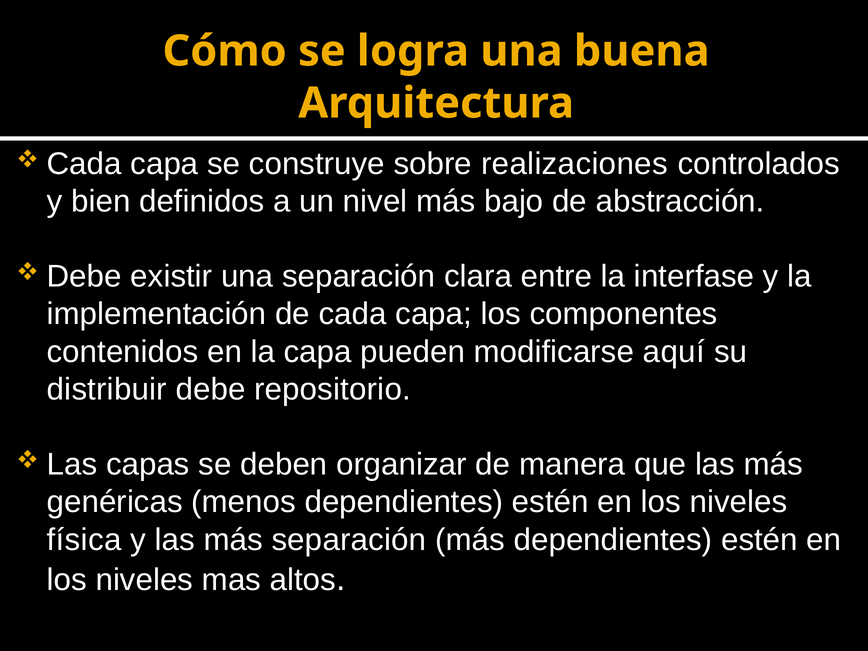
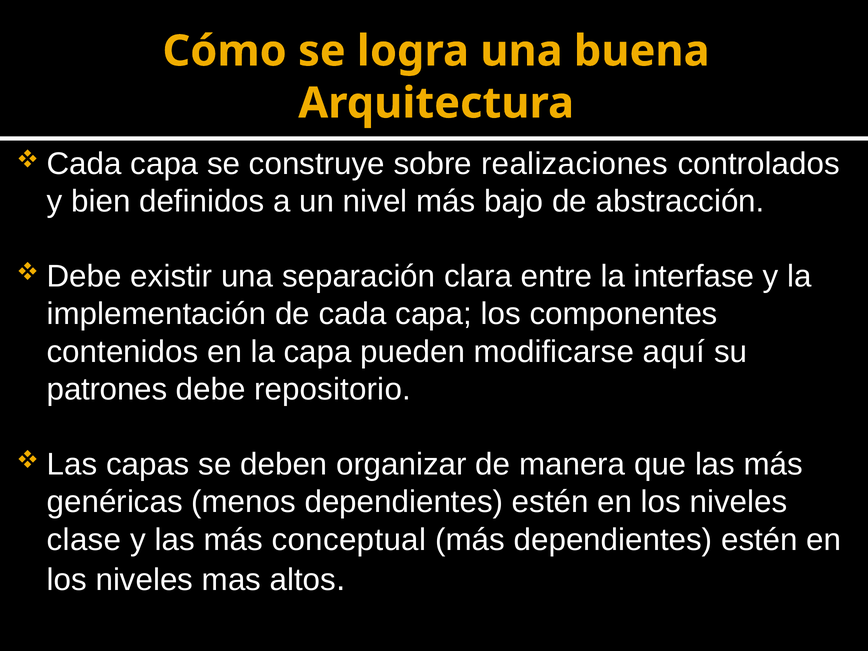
distribuir: distribuir -> patrones
física: física -> clase
más separación: separación -> conceptual
